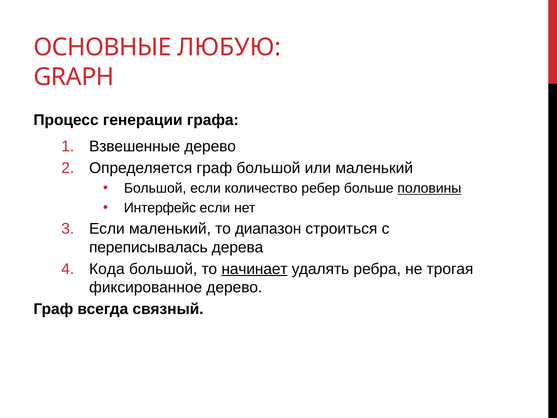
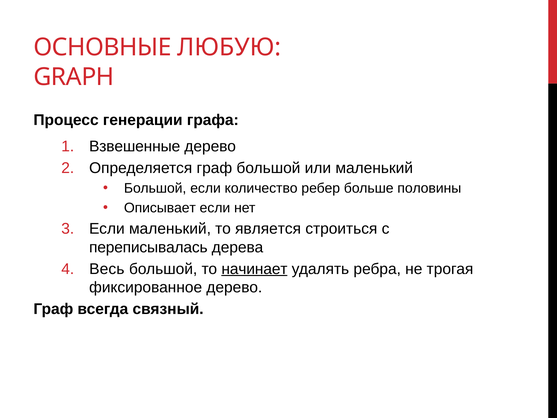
половины underline: present -> none
Интерфейс: Интерфейс -> Описывает
диапазон: диапазон -> является
Кода: Кода -> Весь
